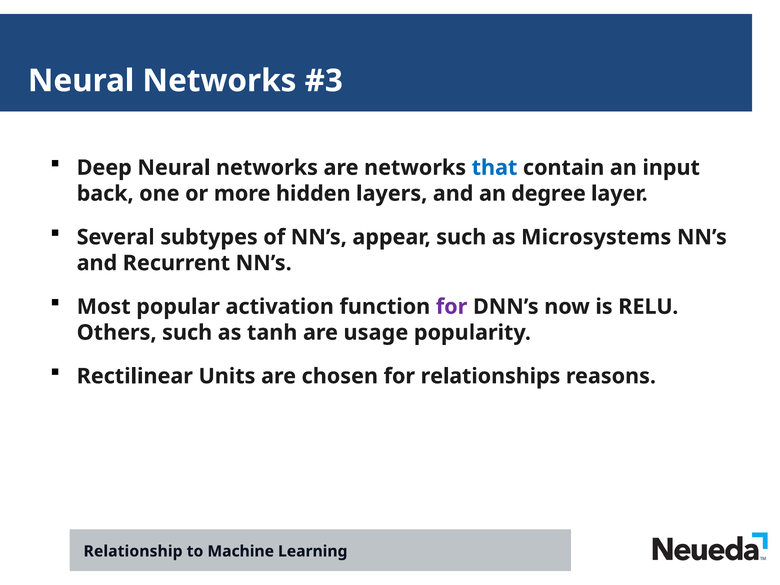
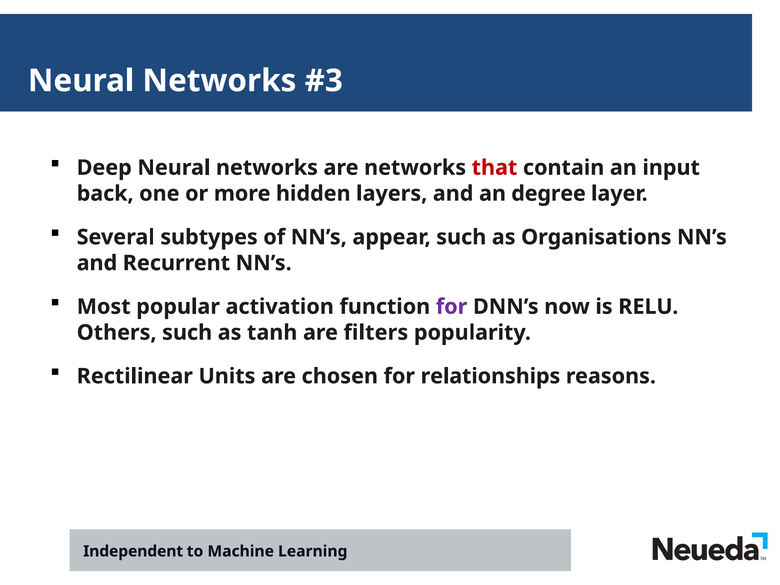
that colour: blue -> red
Microsystems: Microsystems -> Organisations
usage: usage -> filters
Relationship: Relationship -> Independent
